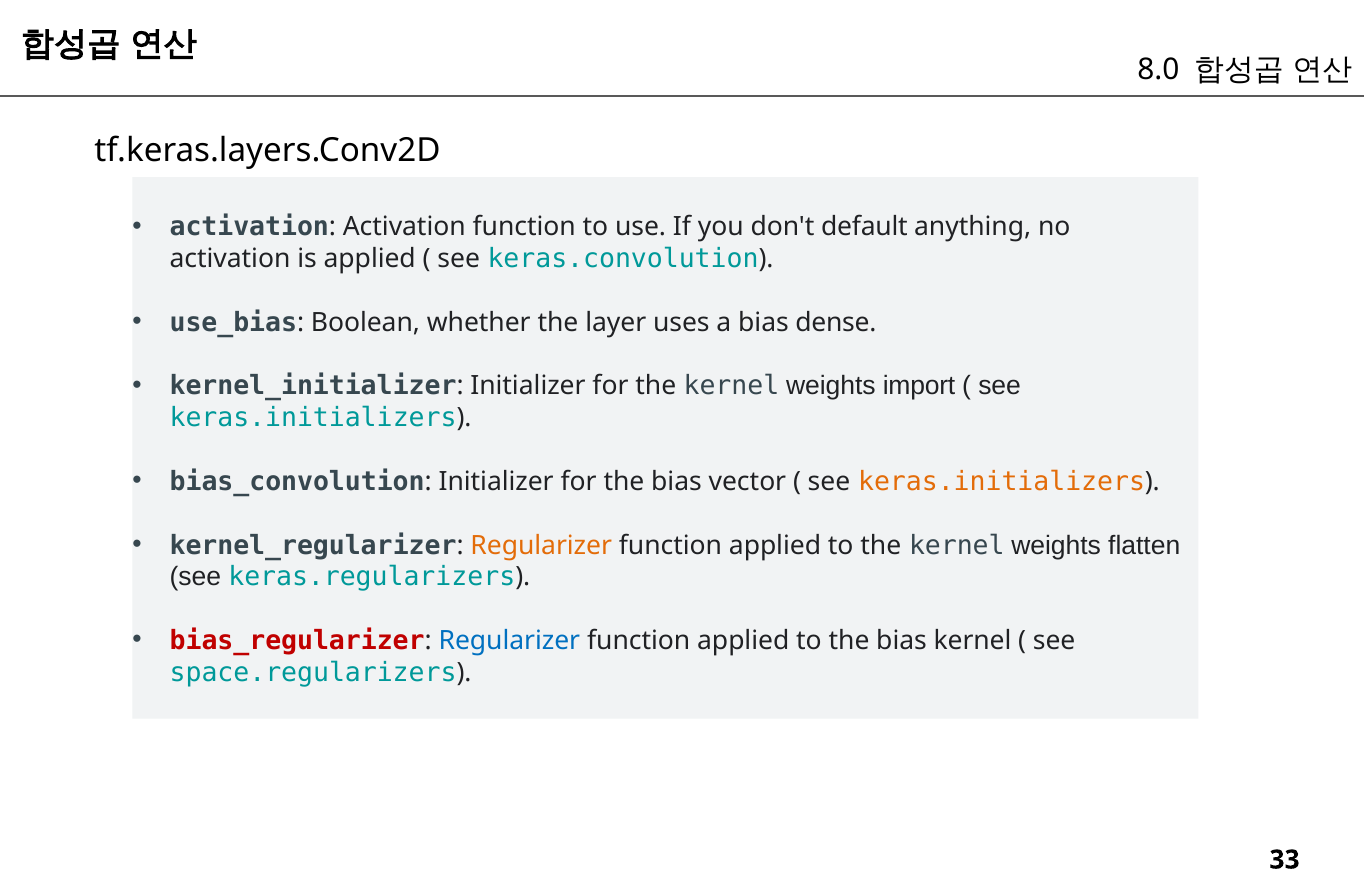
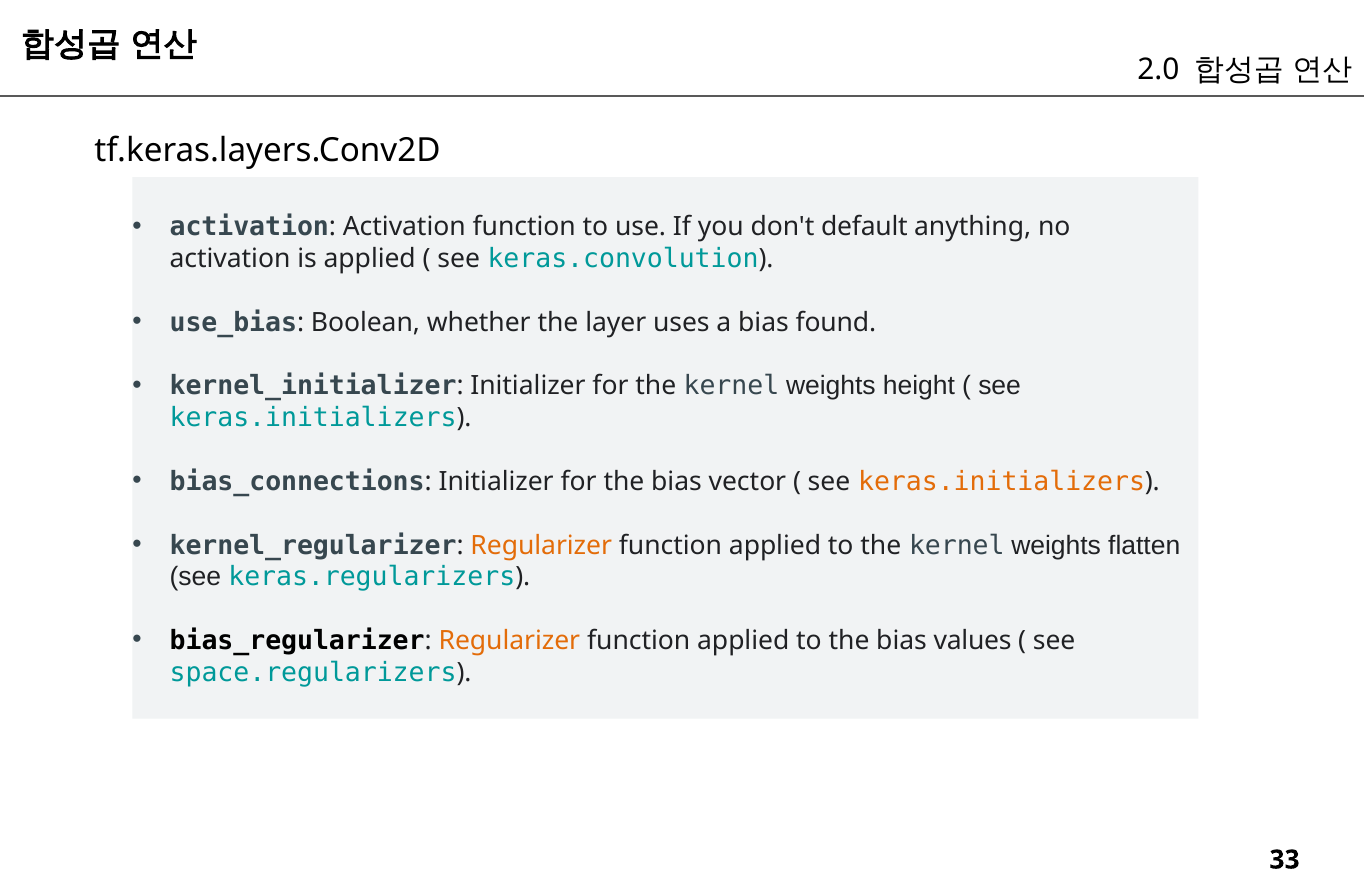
8.0: 8.0 -> 2.0
dense: dense -> found
import: import -> height
bias_convolution: bias_convolution -> bias_connections
bias_regularizer colour: red -> black
Regularizer at (509, 641) colour: blue -> orange
bias kernel: kernel -> values
